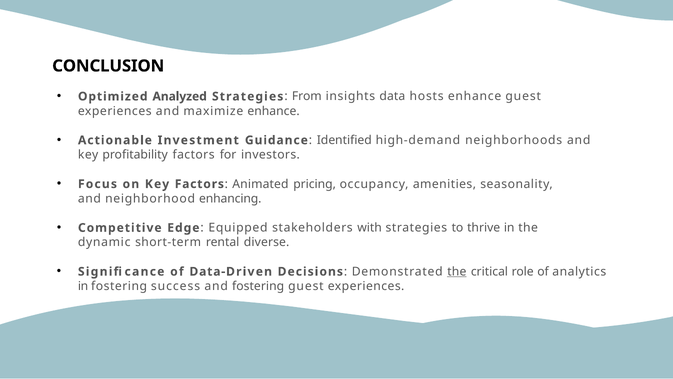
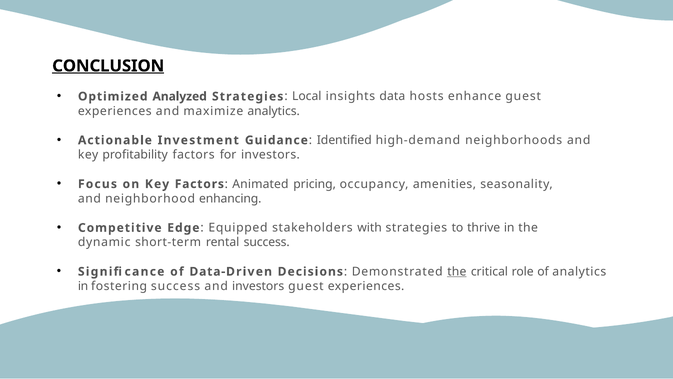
CONCLUSION underline: none -> present
From: From -> Local
maximize enhance: enhance -> analytics
rental diverse: diverse -> success
and fostering: fostering -> investors
